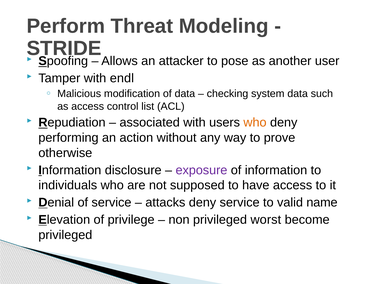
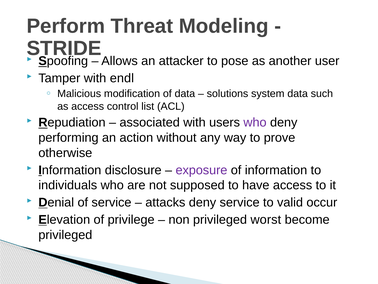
checking: checking -> solutions
who at (255, 122) colour: orange -> purple
name: name -> occur
